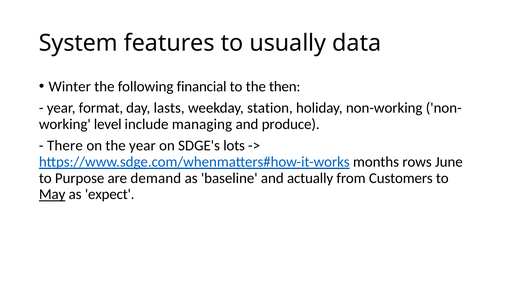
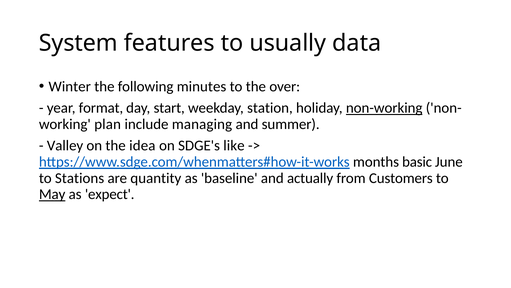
financial: financial -> minutes
then: then -> over
lasts: lasts -> start
non-working underline: none -> present
level: level -> plan
produce: produce -> summer
There: There -> Valley
the year: year -> idea
lots: lots -> like
rows: rows -> basic
Purpose: Purpose -> Stations
demand: demand -> quantity
